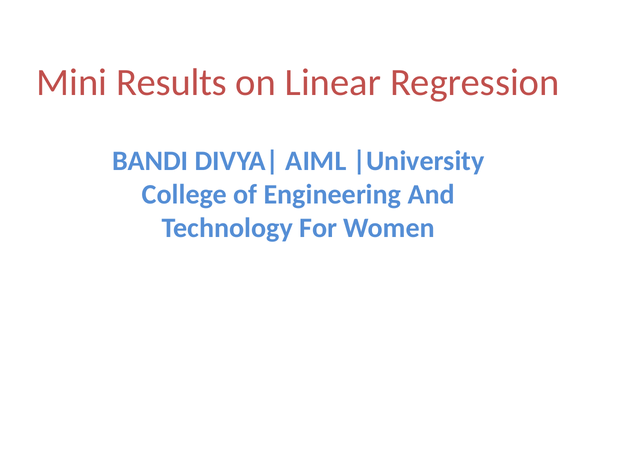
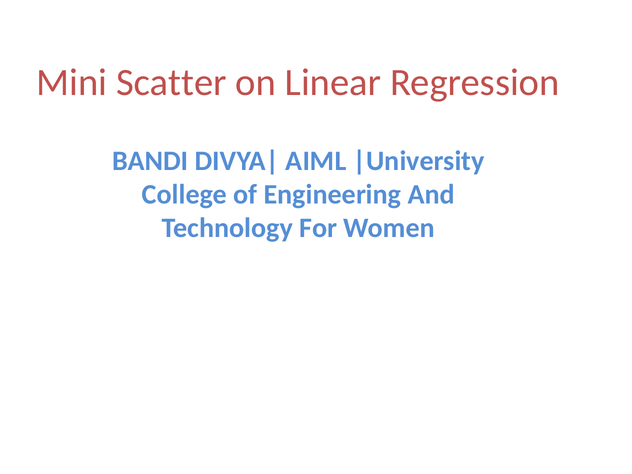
Results: Results -> Scatter
